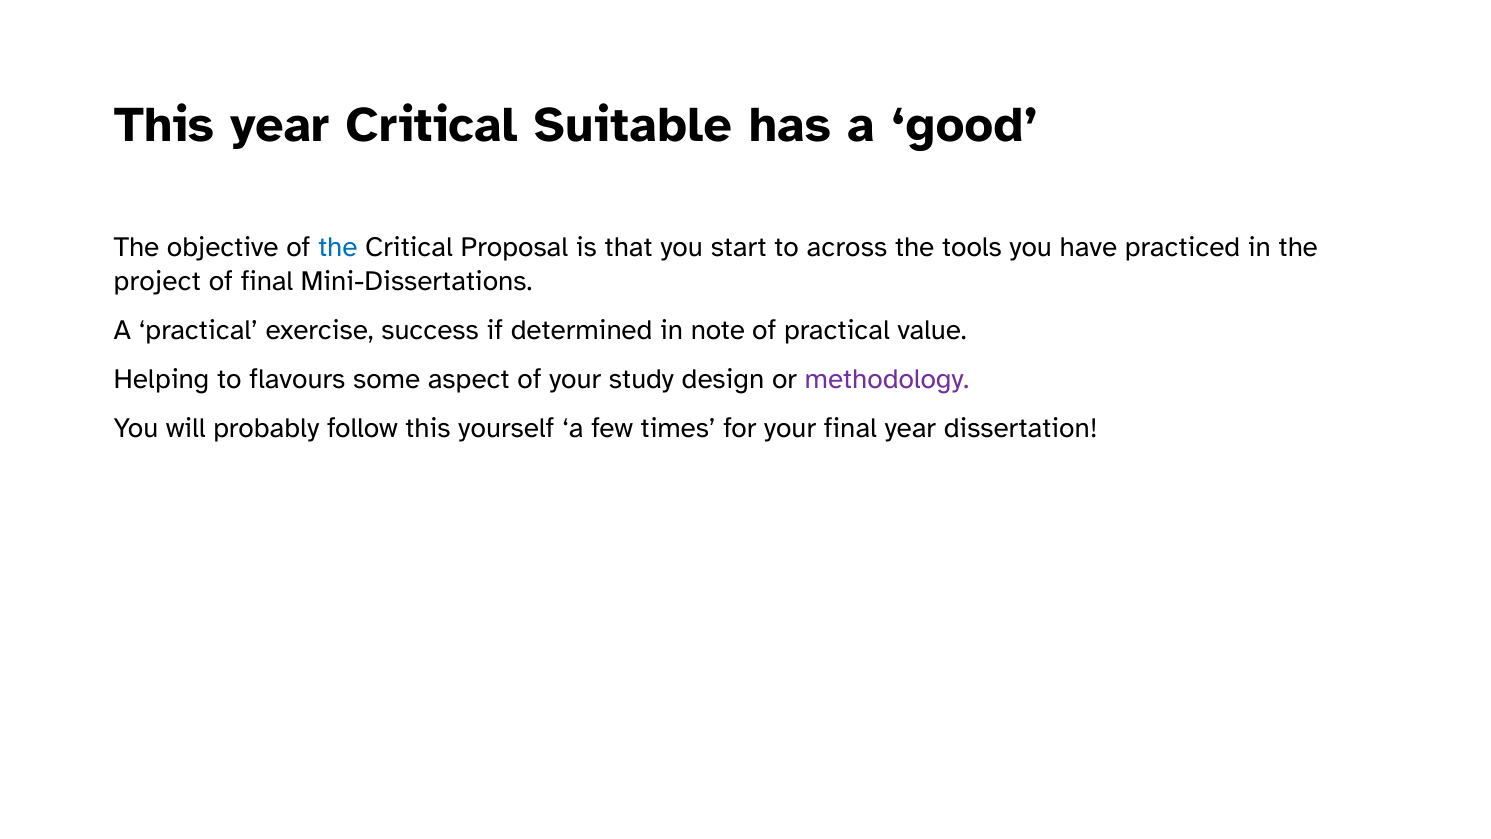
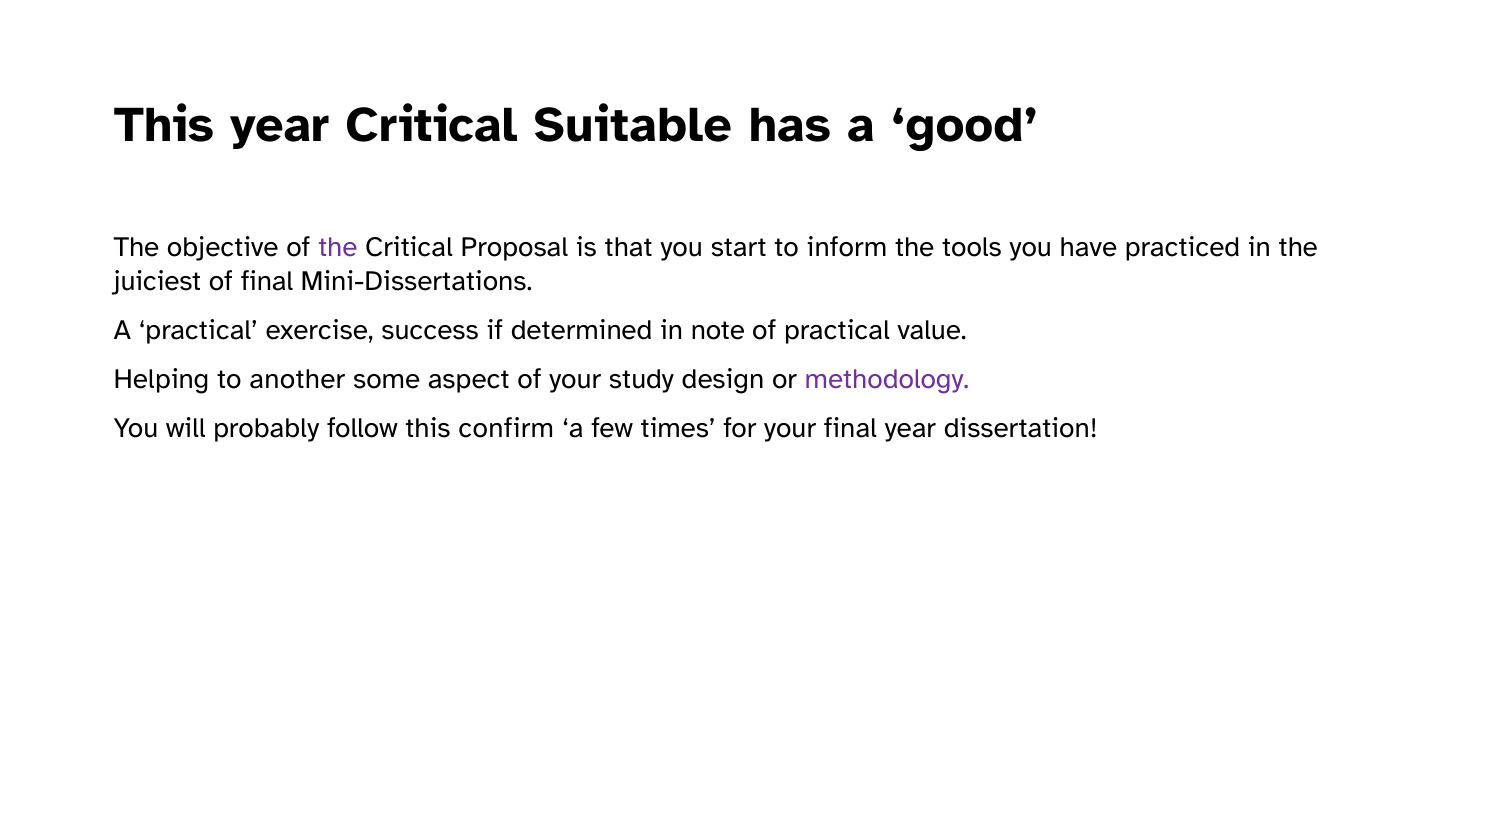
the at (338, 248) colour: blue -> purple
across: across -> inform
project: project -> juiciest
flavours: flavours -> another
yourself: yourself -> confirm
